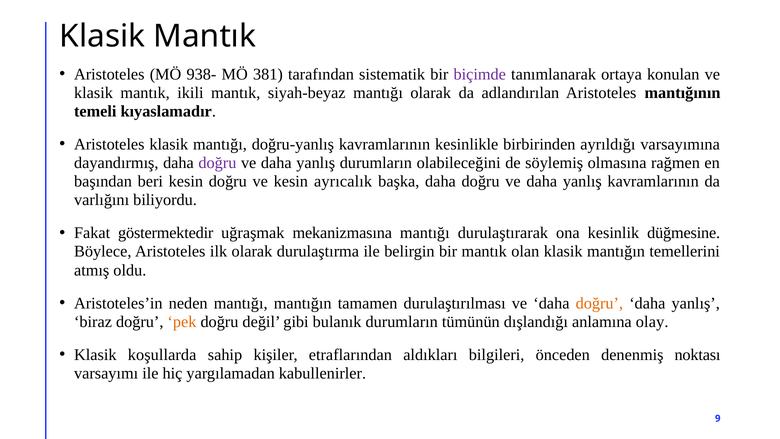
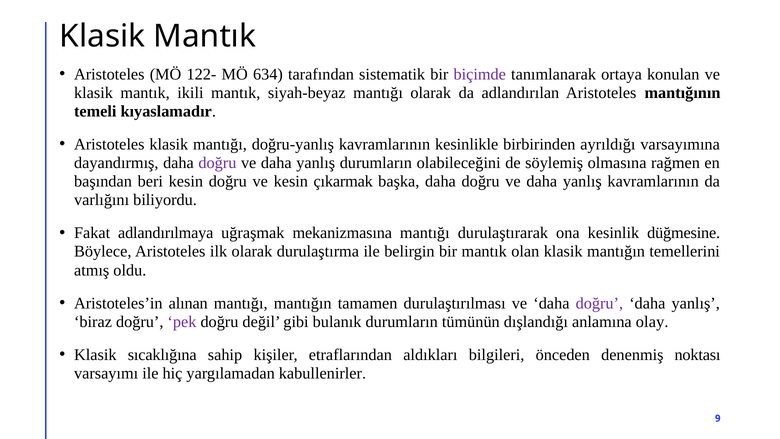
938-: 938- -> 122-
381: 381 -> 634
ayrıcalık: ayrıcalık -> çıkarmak
göstermektedir: göstermektedir -> adlandırılmaya
neden: neden -> alınan
doğru at (599, 303) colour: orange -> purple
pek colour: orange -> purple
koşullarda: koşullarda -> sıcaklığına
